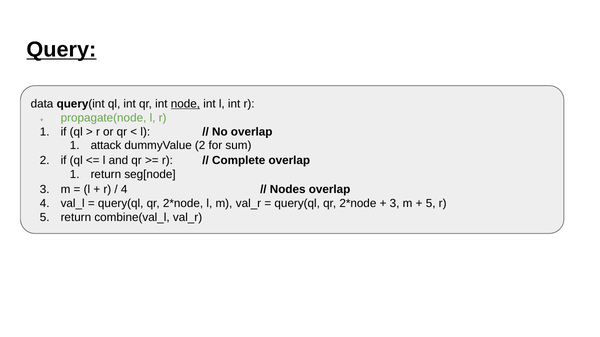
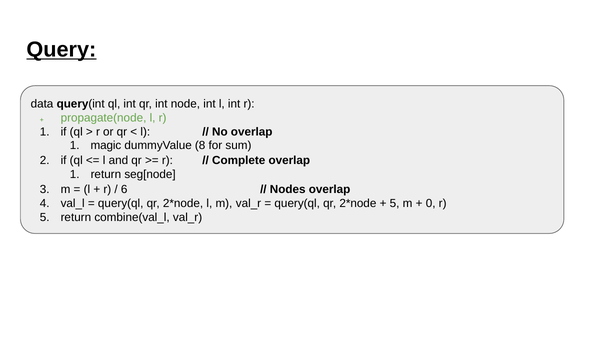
node underline: present -> none
attack: attack -> magic
dummyValue 2: 2 -> 8
4 at (124, 190): 4 -> 6
3 at (395, 204): 3 -> 5
5 at (431, 204): 5 -> 0
